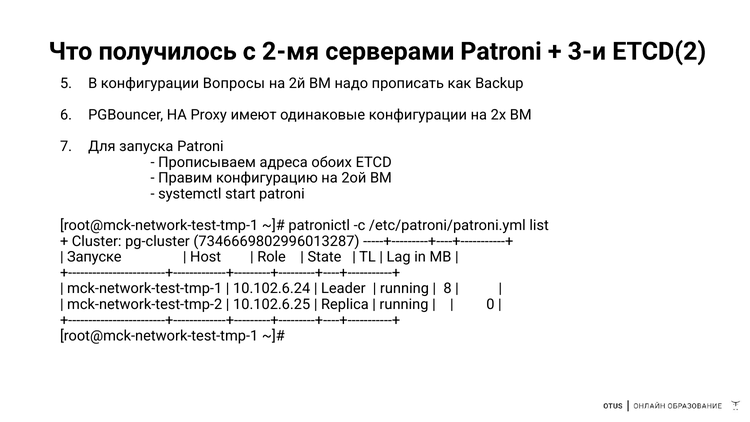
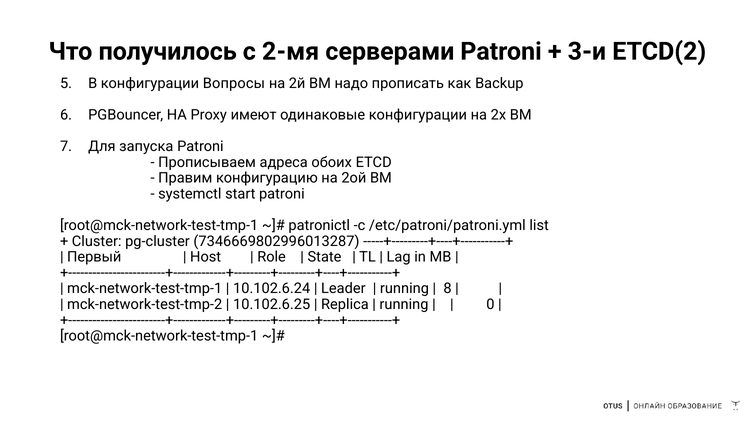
Запуске: Запуске -> Первый
